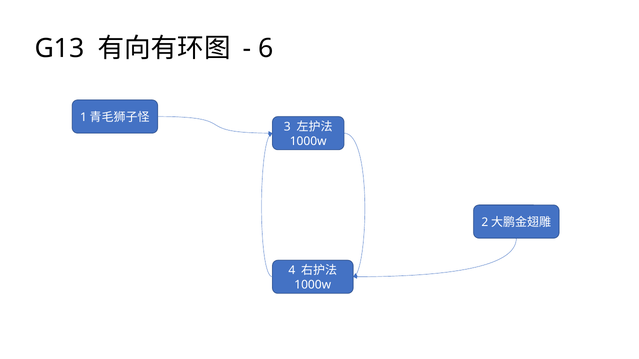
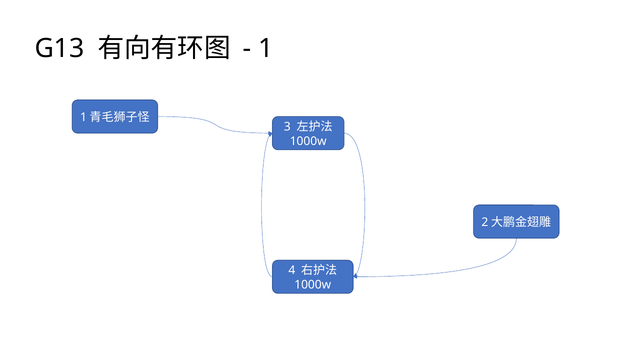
6: 6 -> 1
